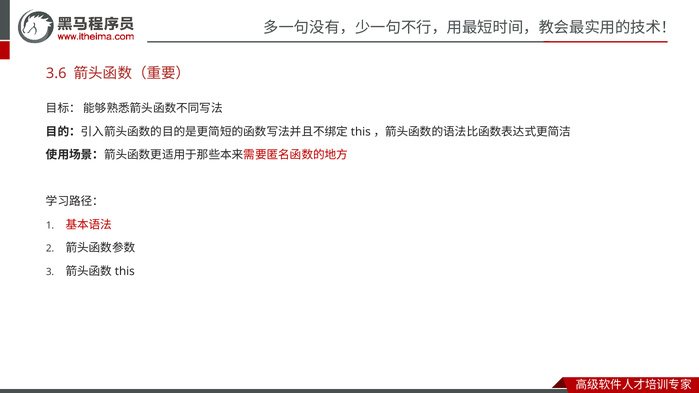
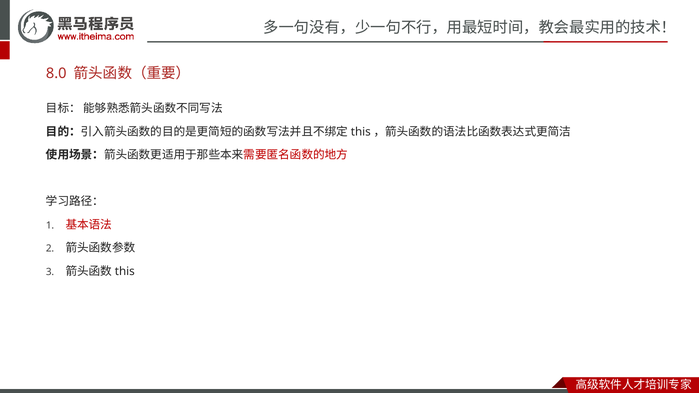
3.6: 3.6 -> 8.0
